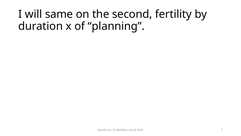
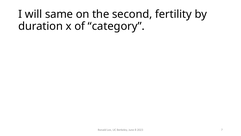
planning: planning -> category
